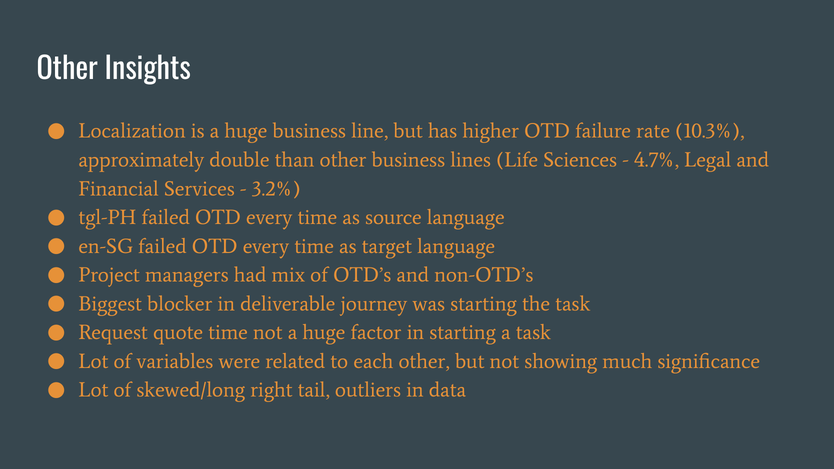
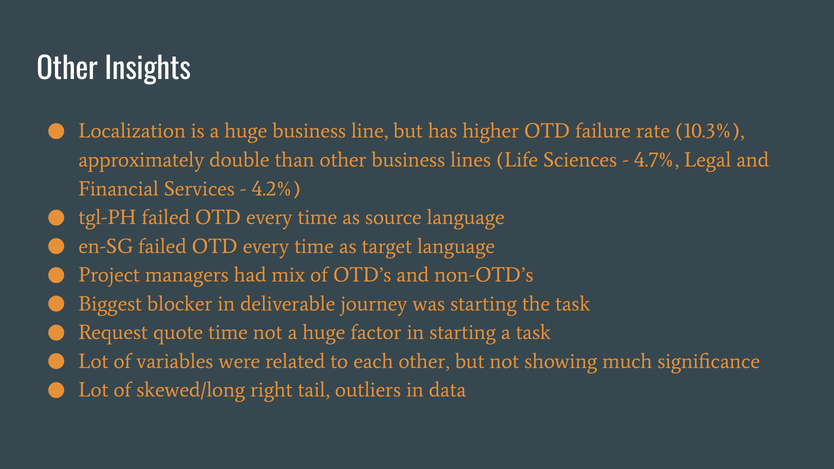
3.2%: 3.2% -> 4.2%
